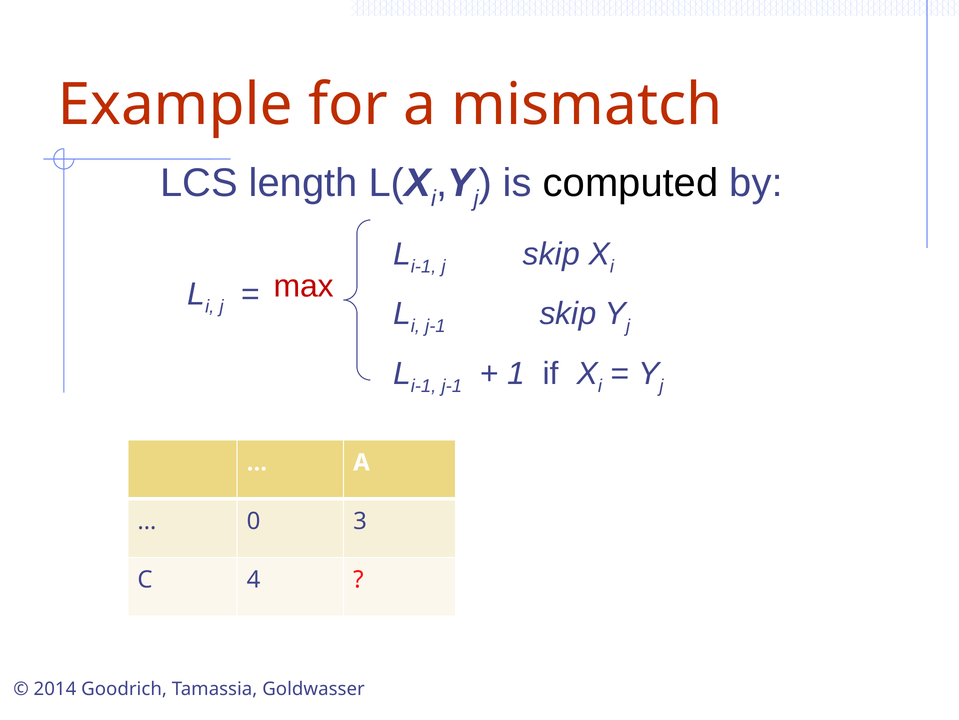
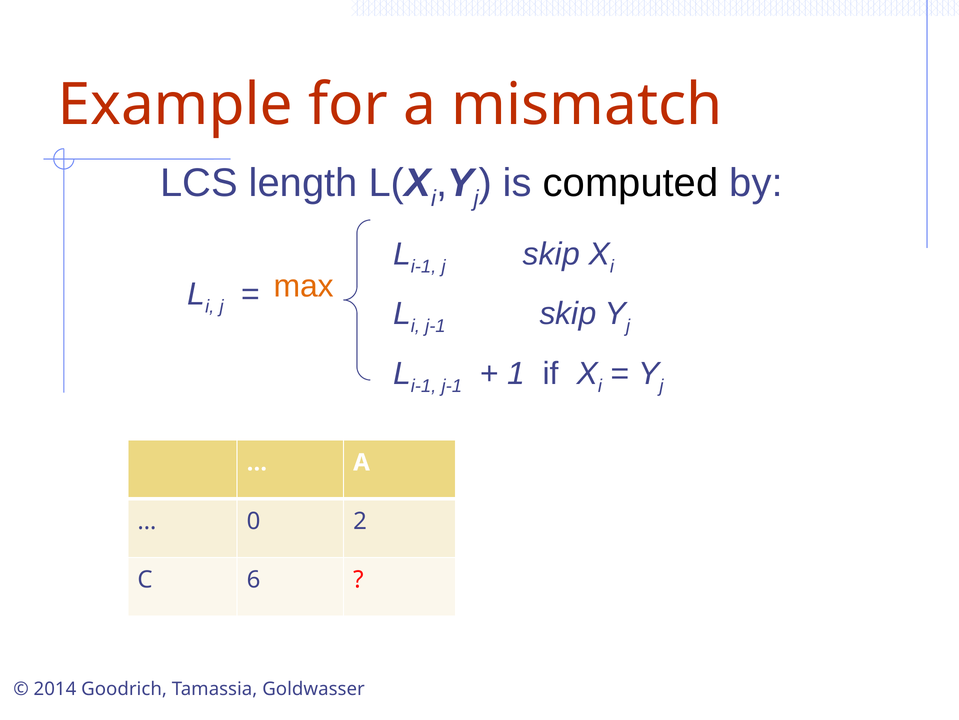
max colour: red -> orange
3: 3 -> 2
4: 4 -> 6
